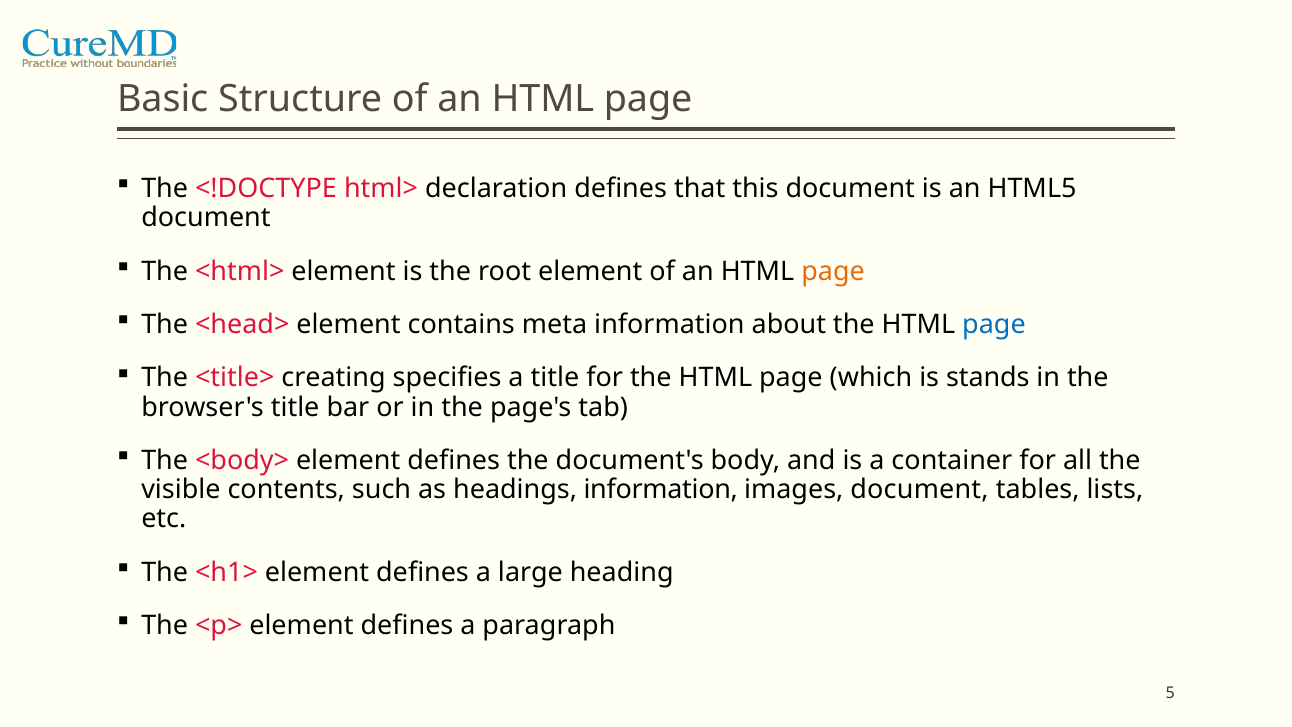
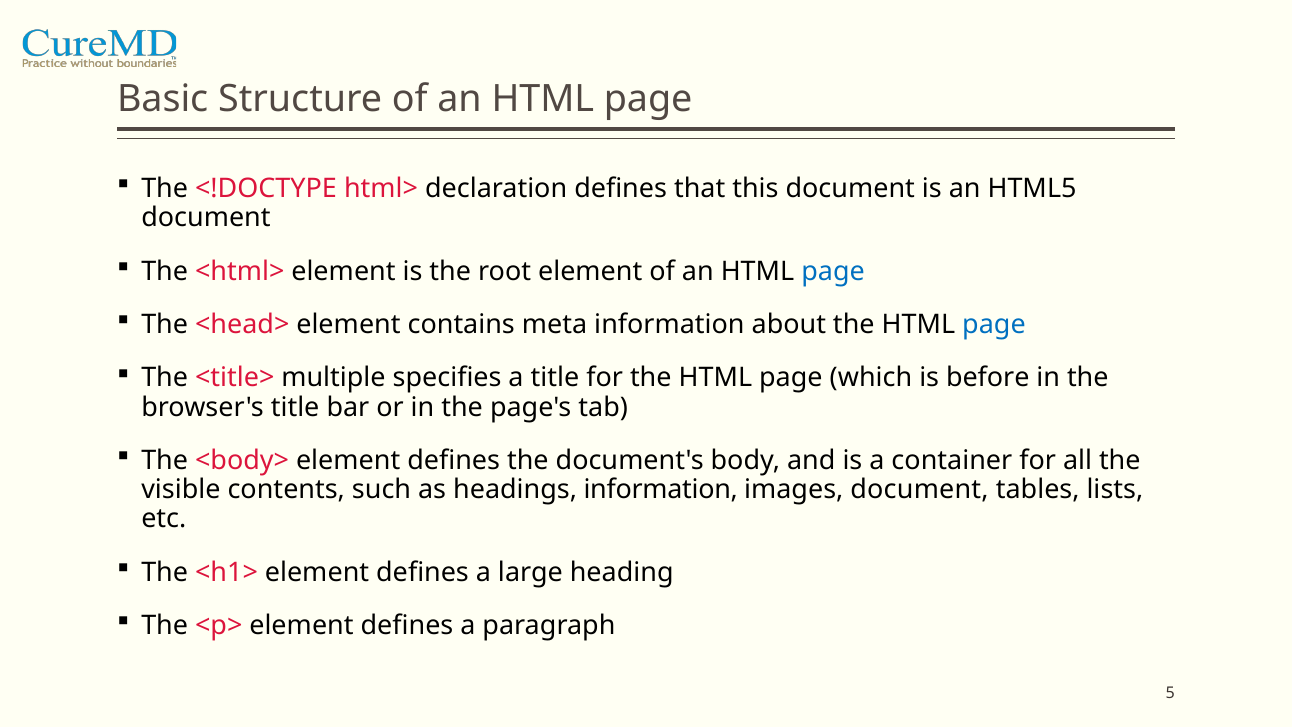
page at (833, 271) colour: orange -> blue
creating: creating -> multiple
stands: stands -> before
